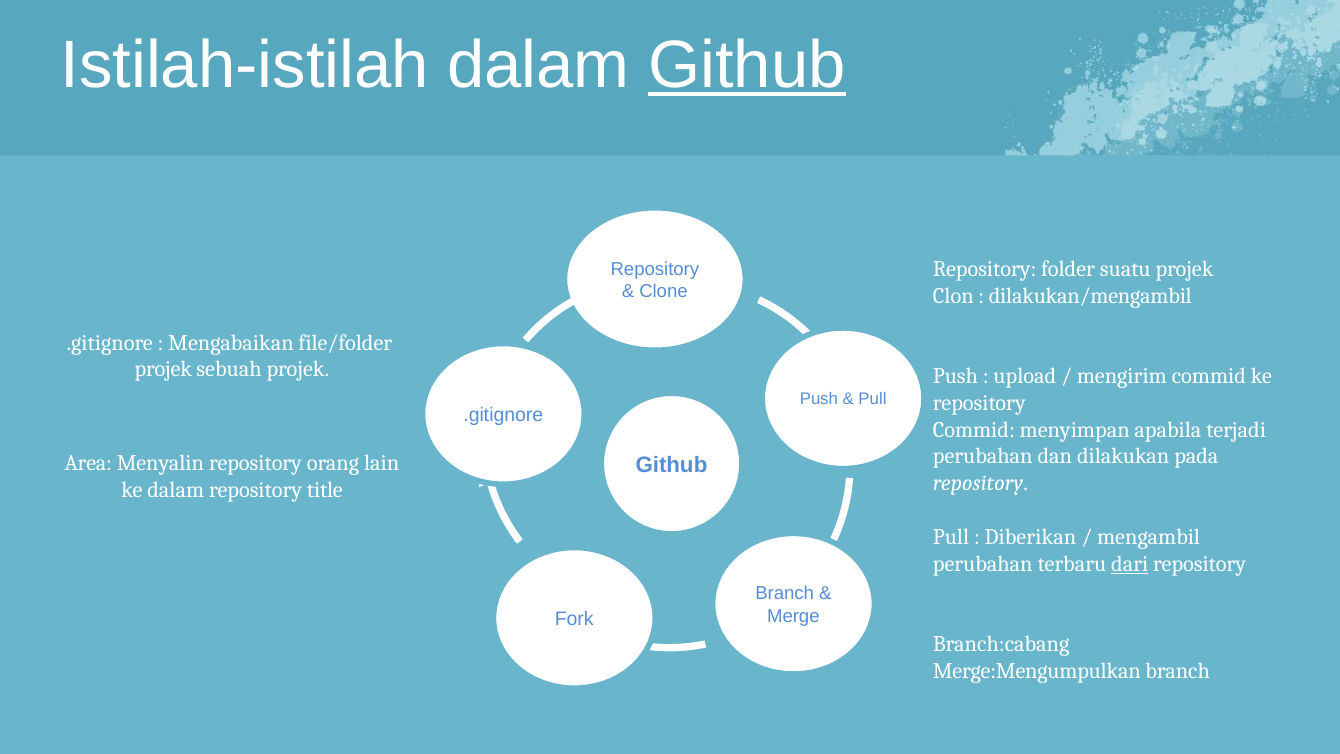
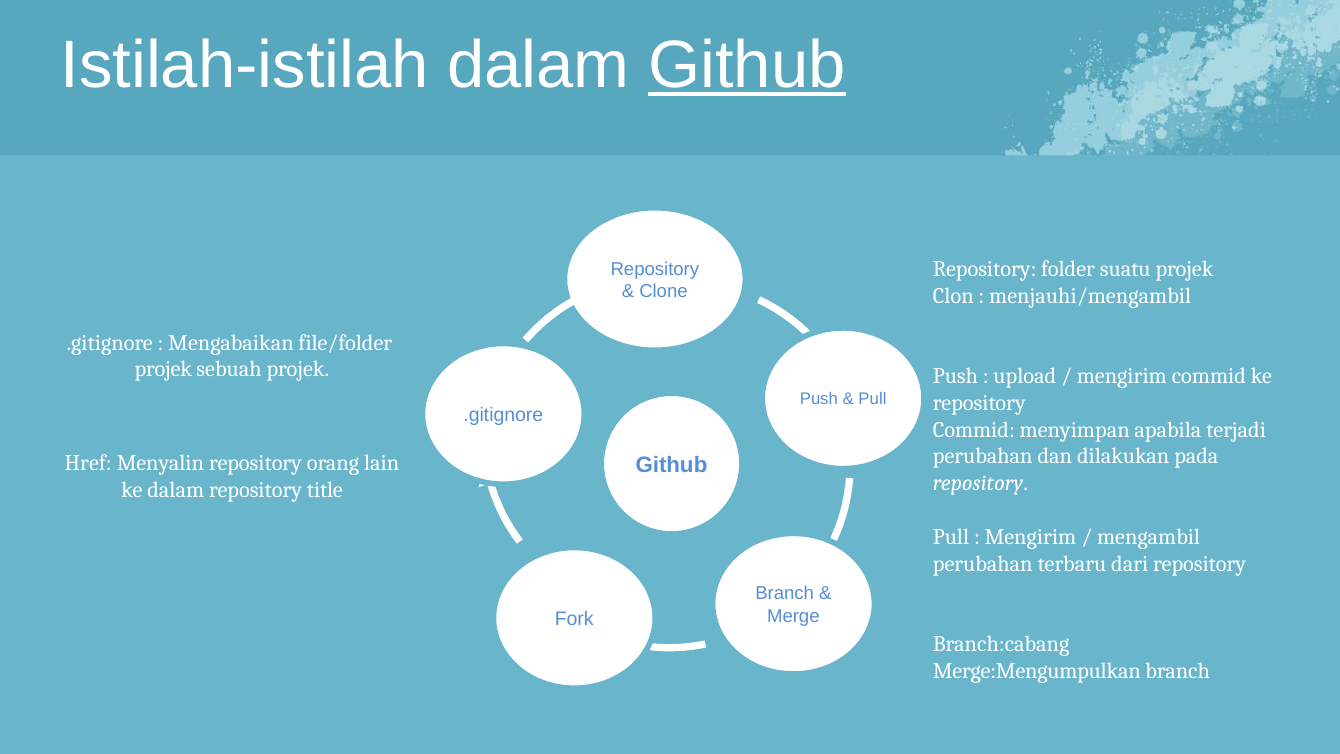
dilakukan/mengambil: dilakukan/mengambil -> menjauhi/mengambil
Area: Area -> Href
Diberikan at (1030, 537): Diberikan -> Mengirim
dari underline: present -> none
